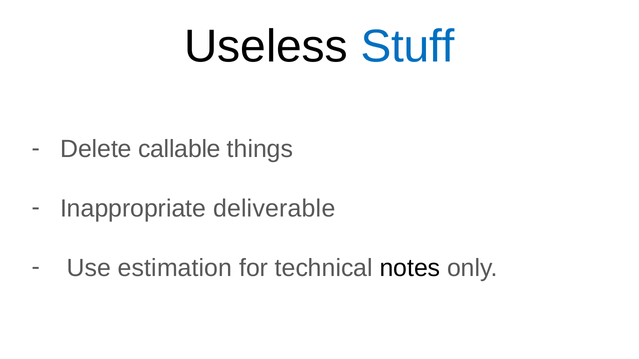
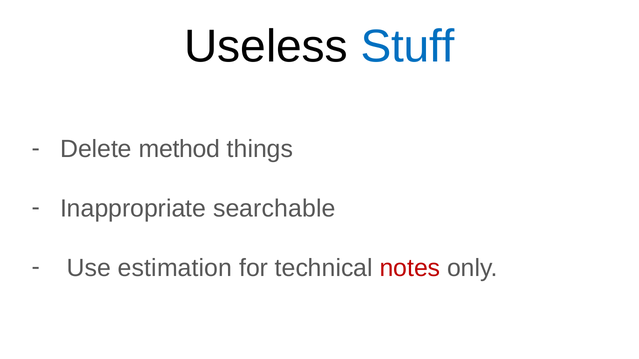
callable: callable -> method
deliverable: deliverable -> searchable
notes colour: black -> red
